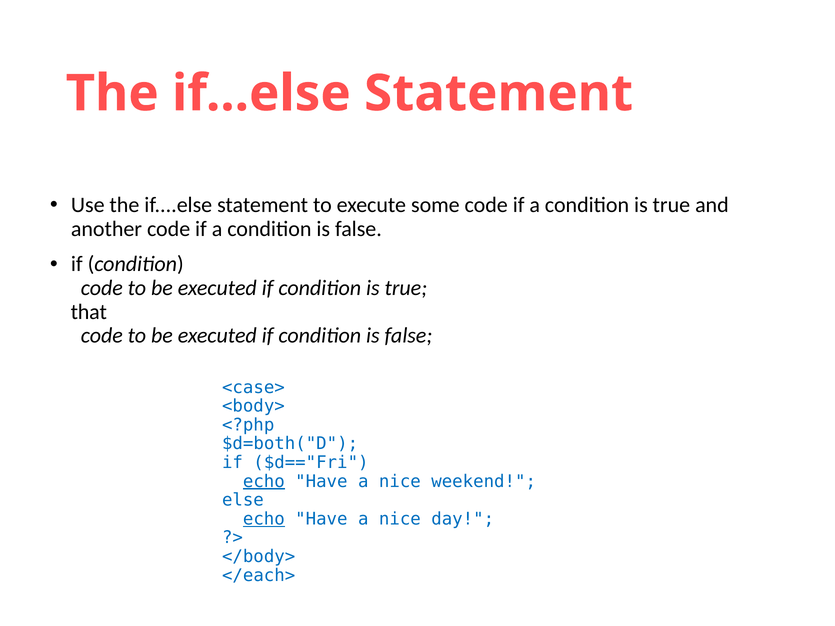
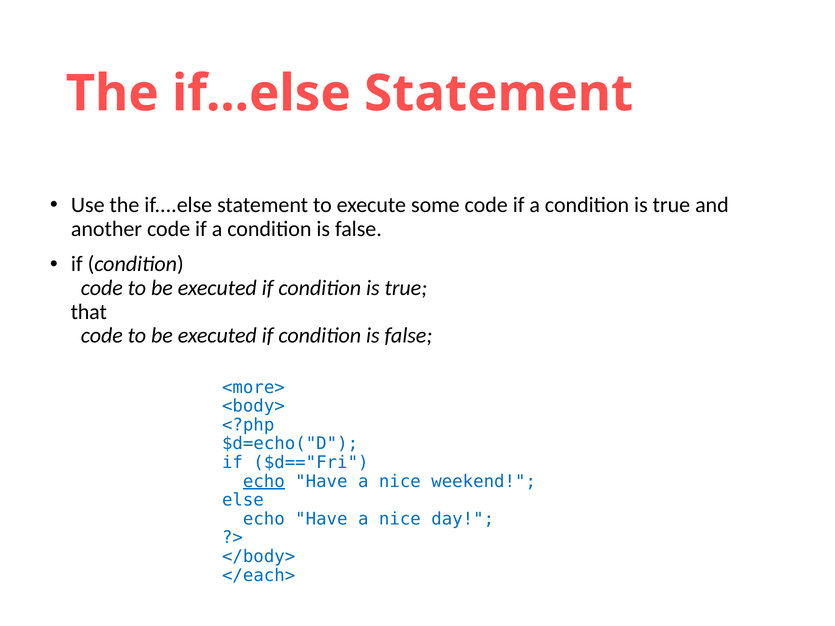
<case>: <case> -> <more>
$d=both("D: $d=both("D -> $d=echo("D
echo at (264, 519) underline: present -> none
